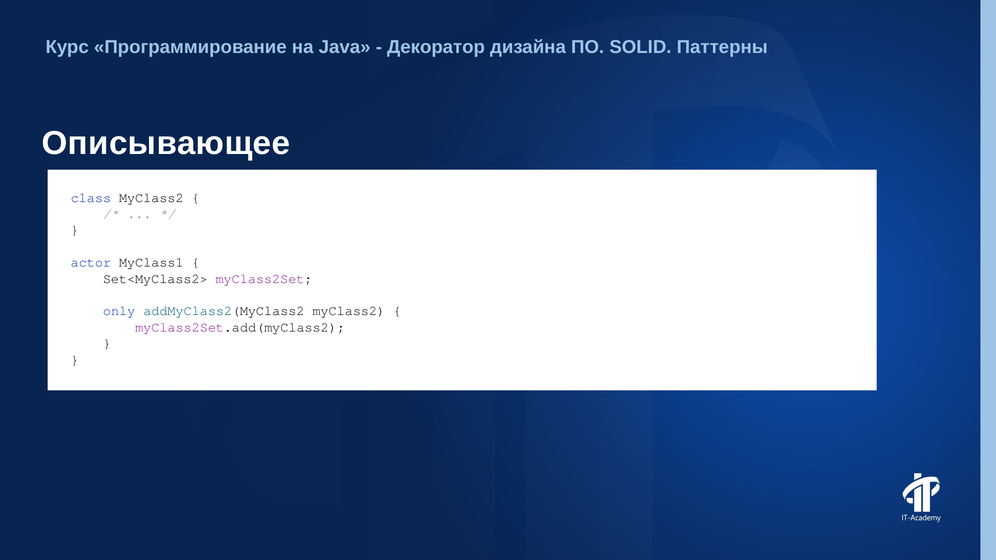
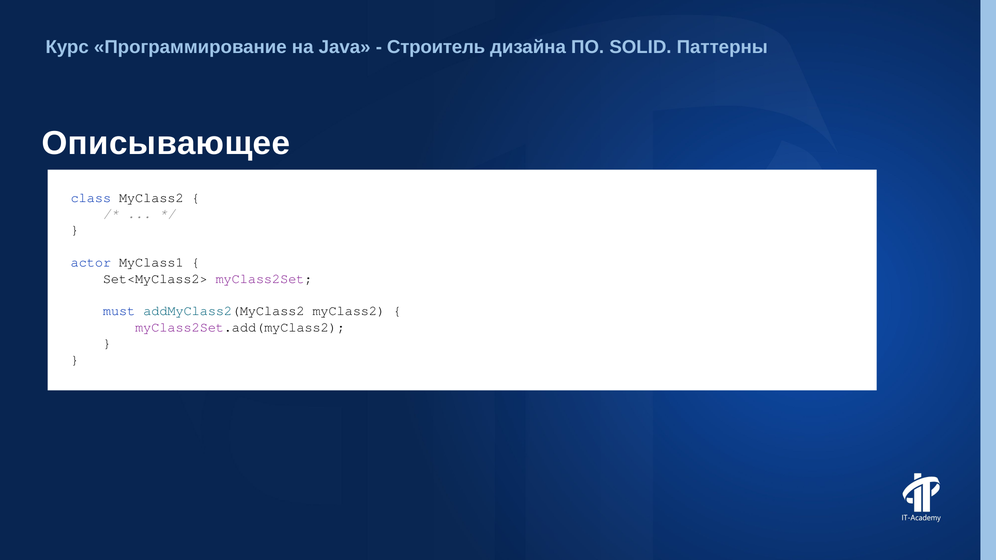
Декоратор: Декоратор -> Строитель
only: only -> must
